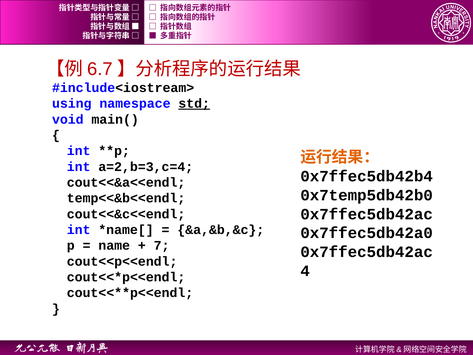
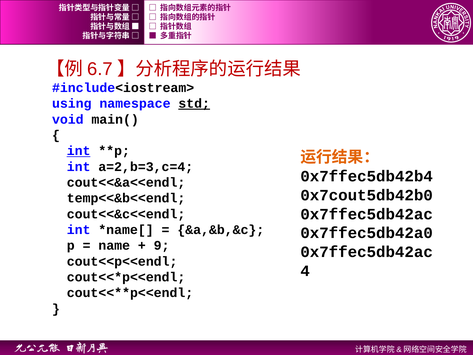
int at (79, 151) underline: none -> present
0x7temp5db42b0: 0x7temp5db42b0 -> 0x7cout5db42b0
7: 7 -> 9
